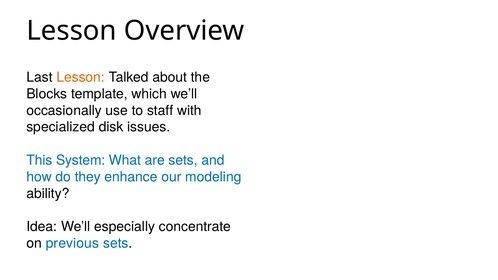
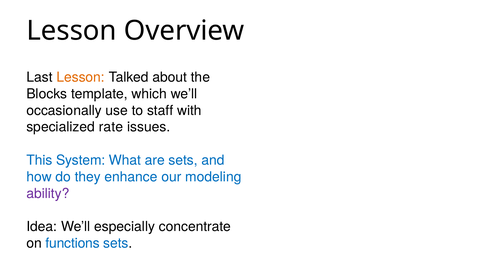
disk: disk -> rate
ability colour: black -> purple
previous: previous -> functions
